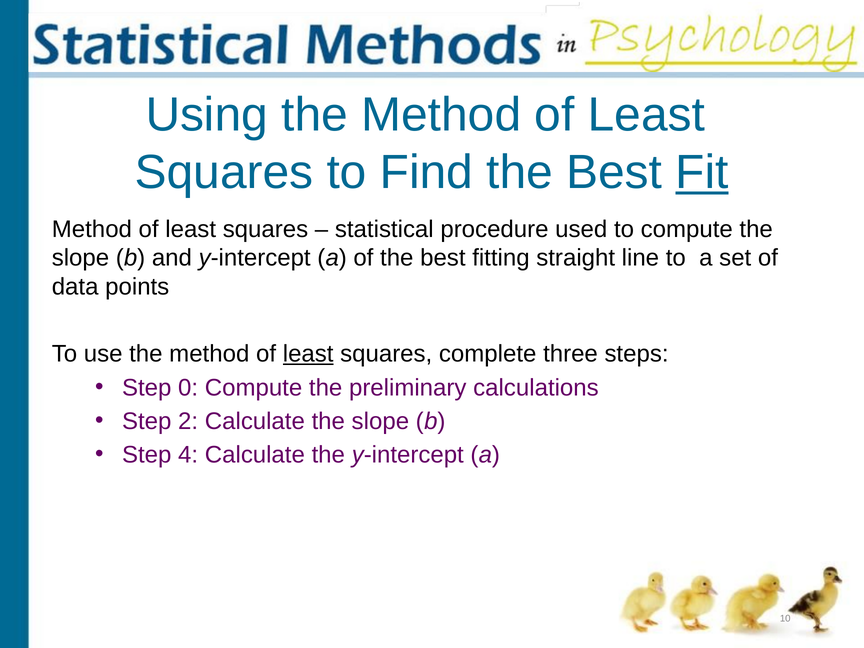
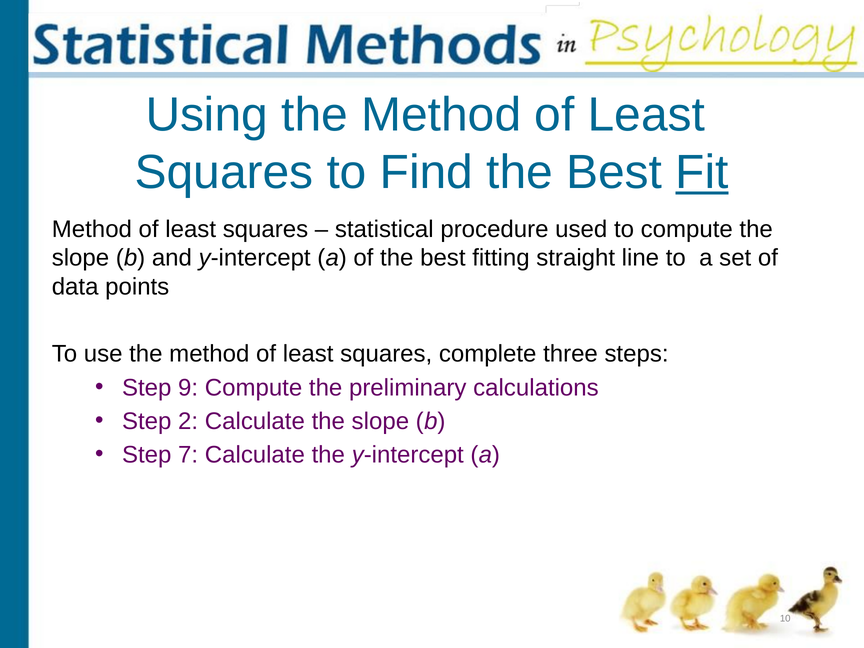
least at (308, 354) underline: present -> none
0: 0 -> 9
4: 4 -> 7
